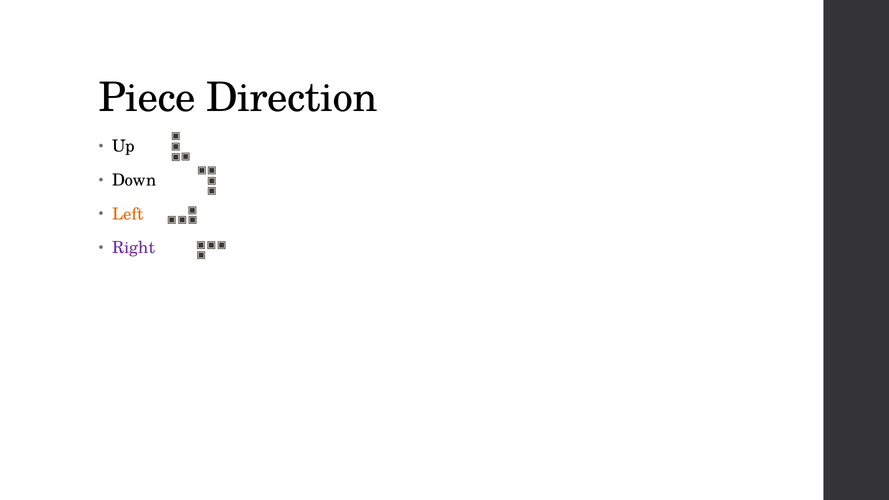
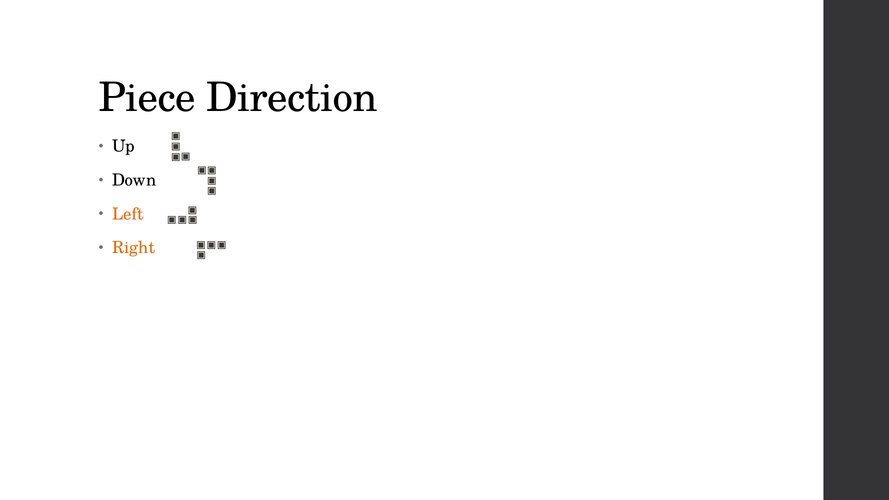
Right colour: purple -> orange
